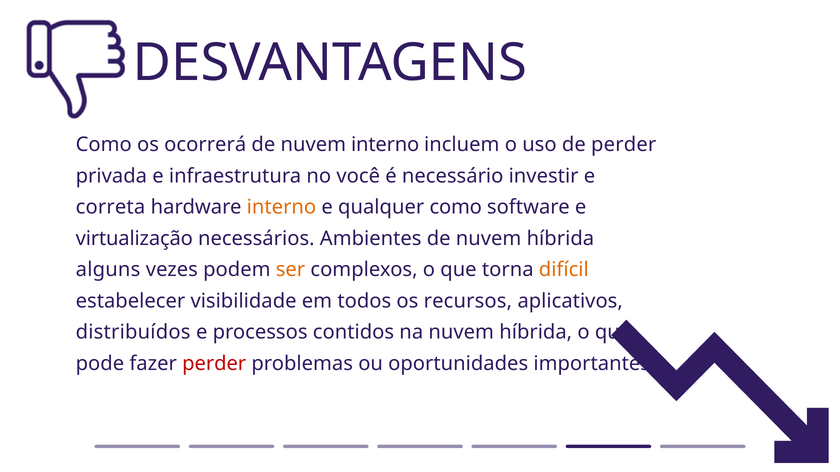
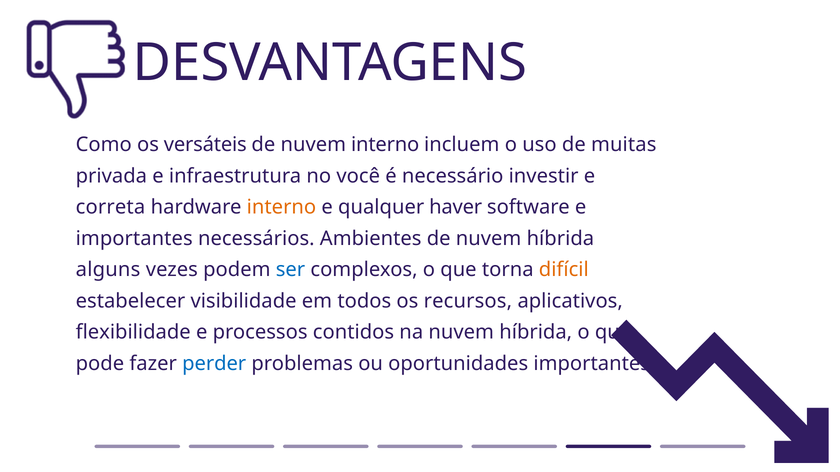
ocorrerá: ocorrerá -> versáteis
de perder: perder -> muitas
qualquer como: como -> haver
virtualização at (134, 239): virtualização -> importantes
ser colour: orange -> blue
distribuídos: distribuídos -> flexibilidade
perder at (214, 364) colour: red -> blue
